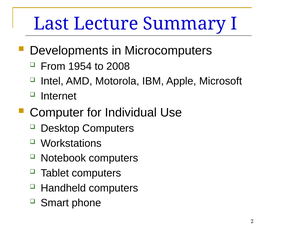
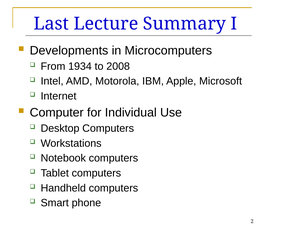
1954: 1954 -> 1934
